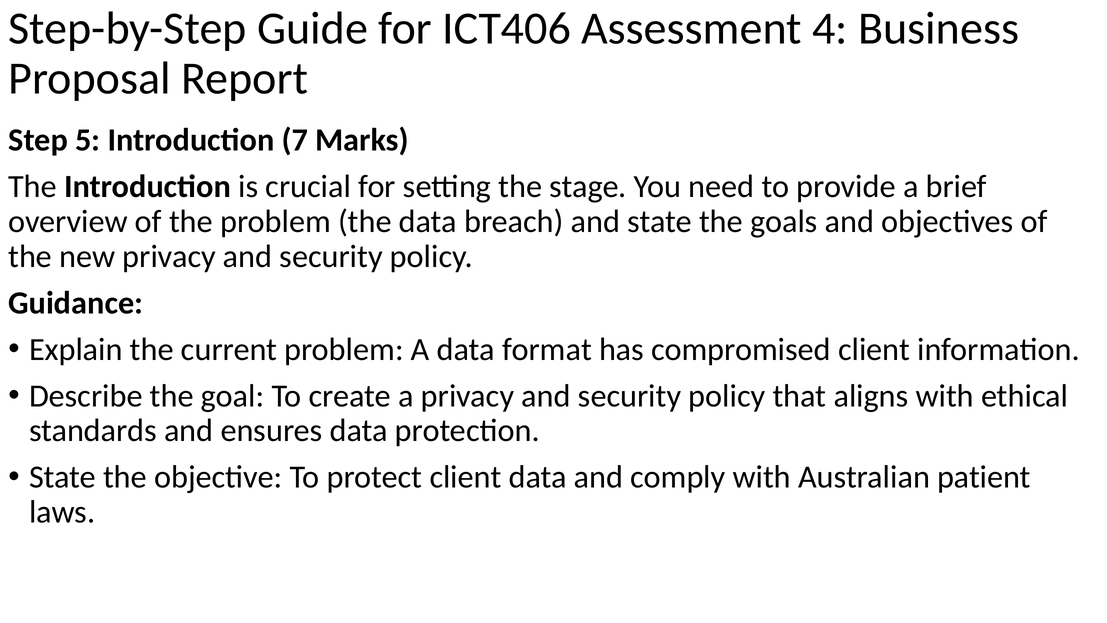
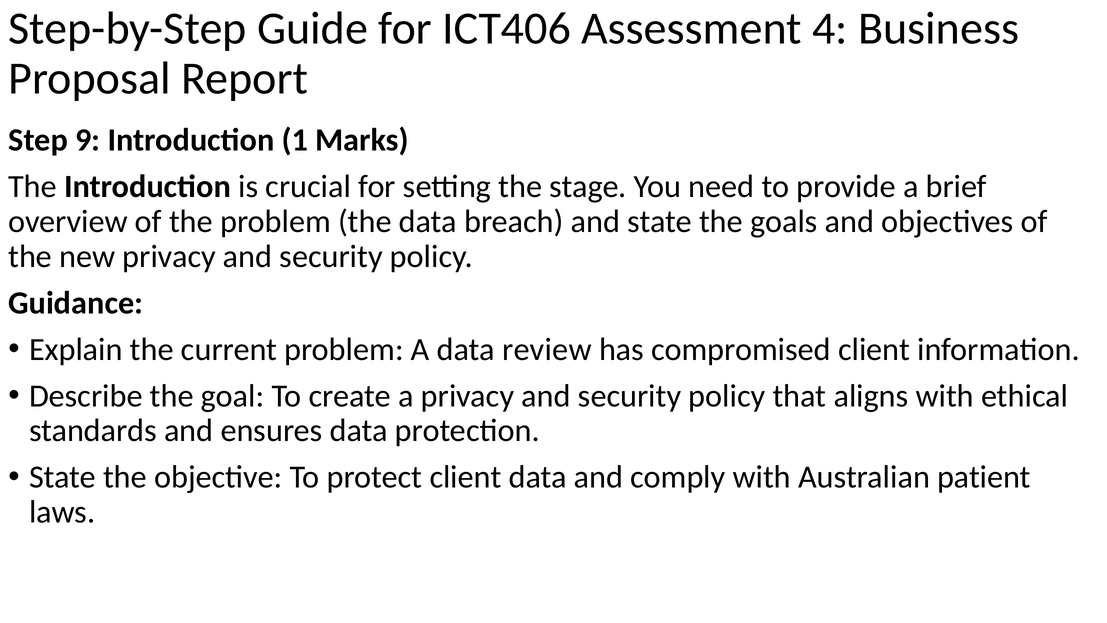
5: 5 -> 9
7: 7 -> 1
format: format -> review
